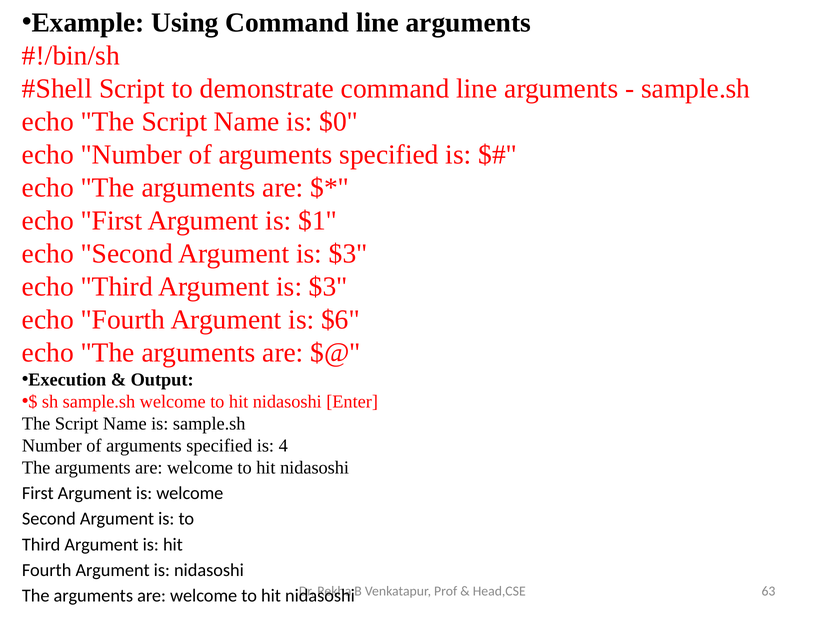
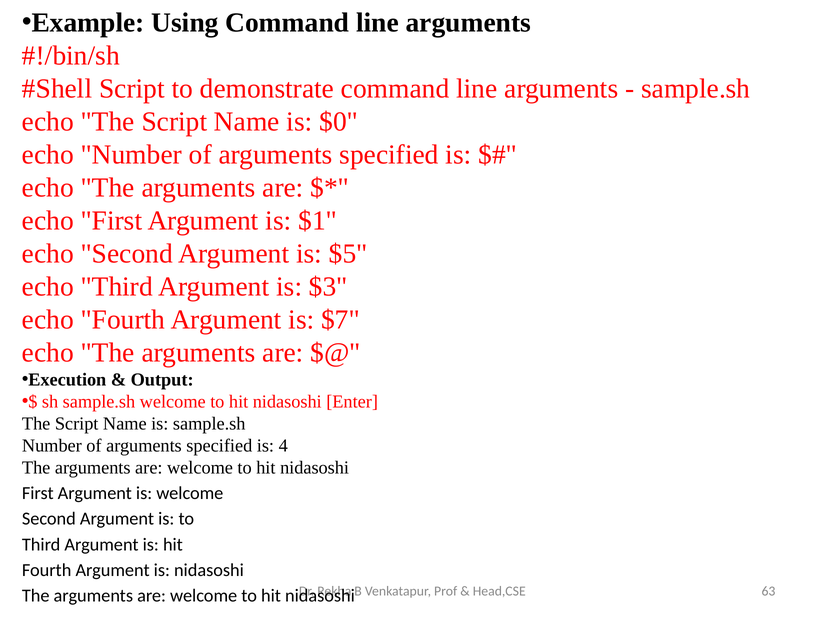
Second Argument is $3: $3 -> $5
$6: $6 -> $7
